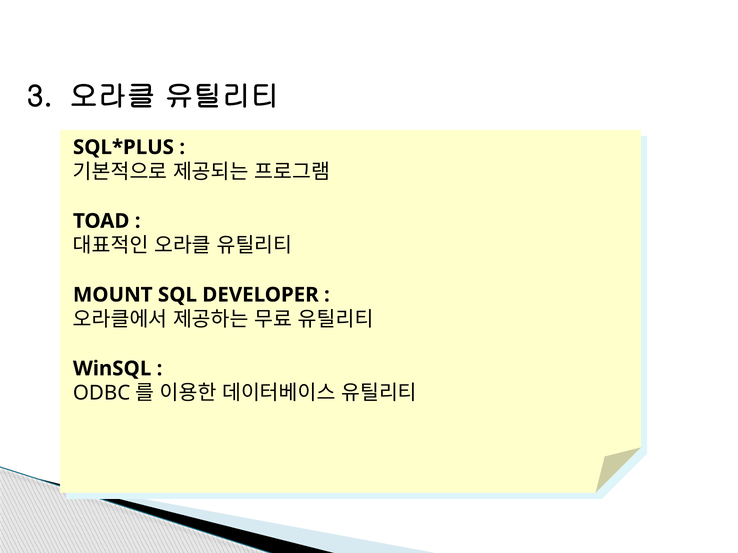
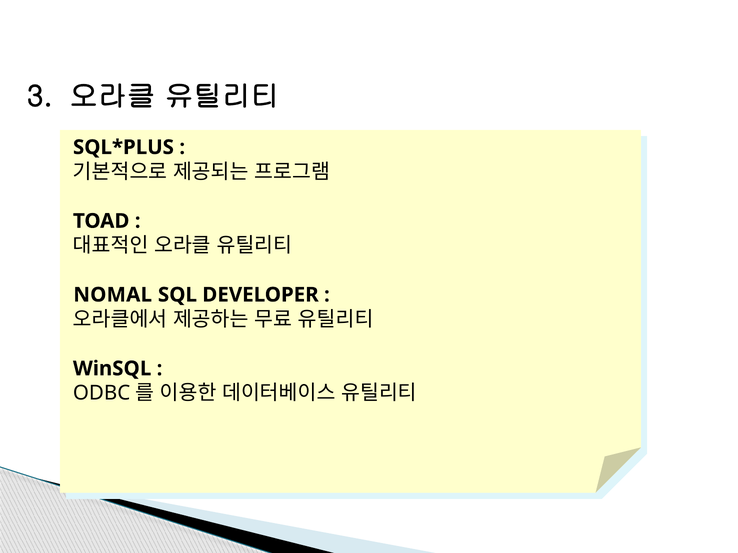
MOUNT: MOUNT -> NOMAL
